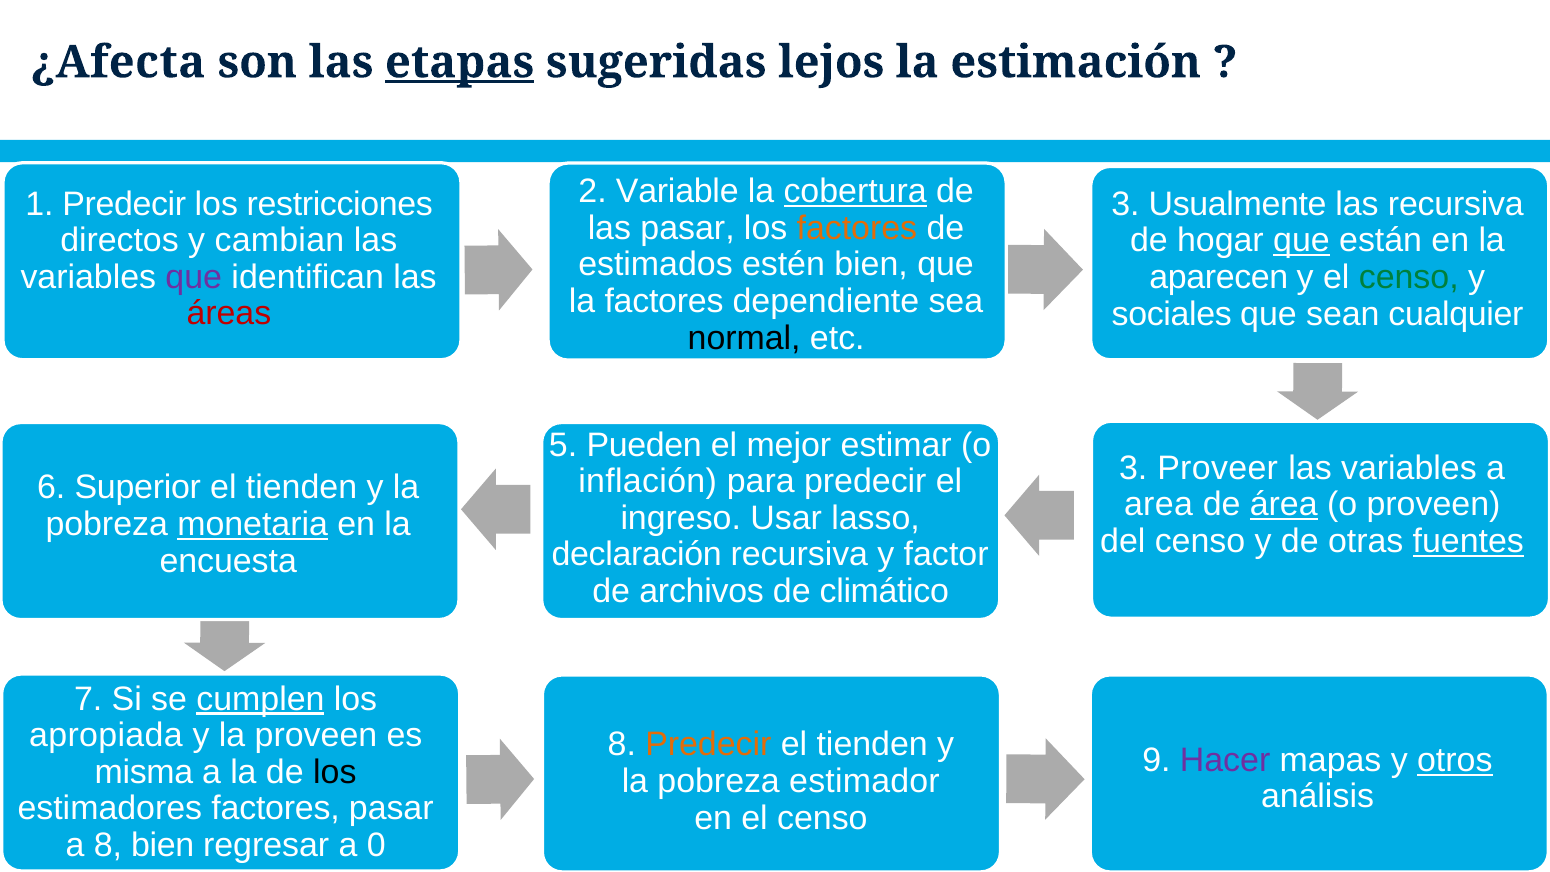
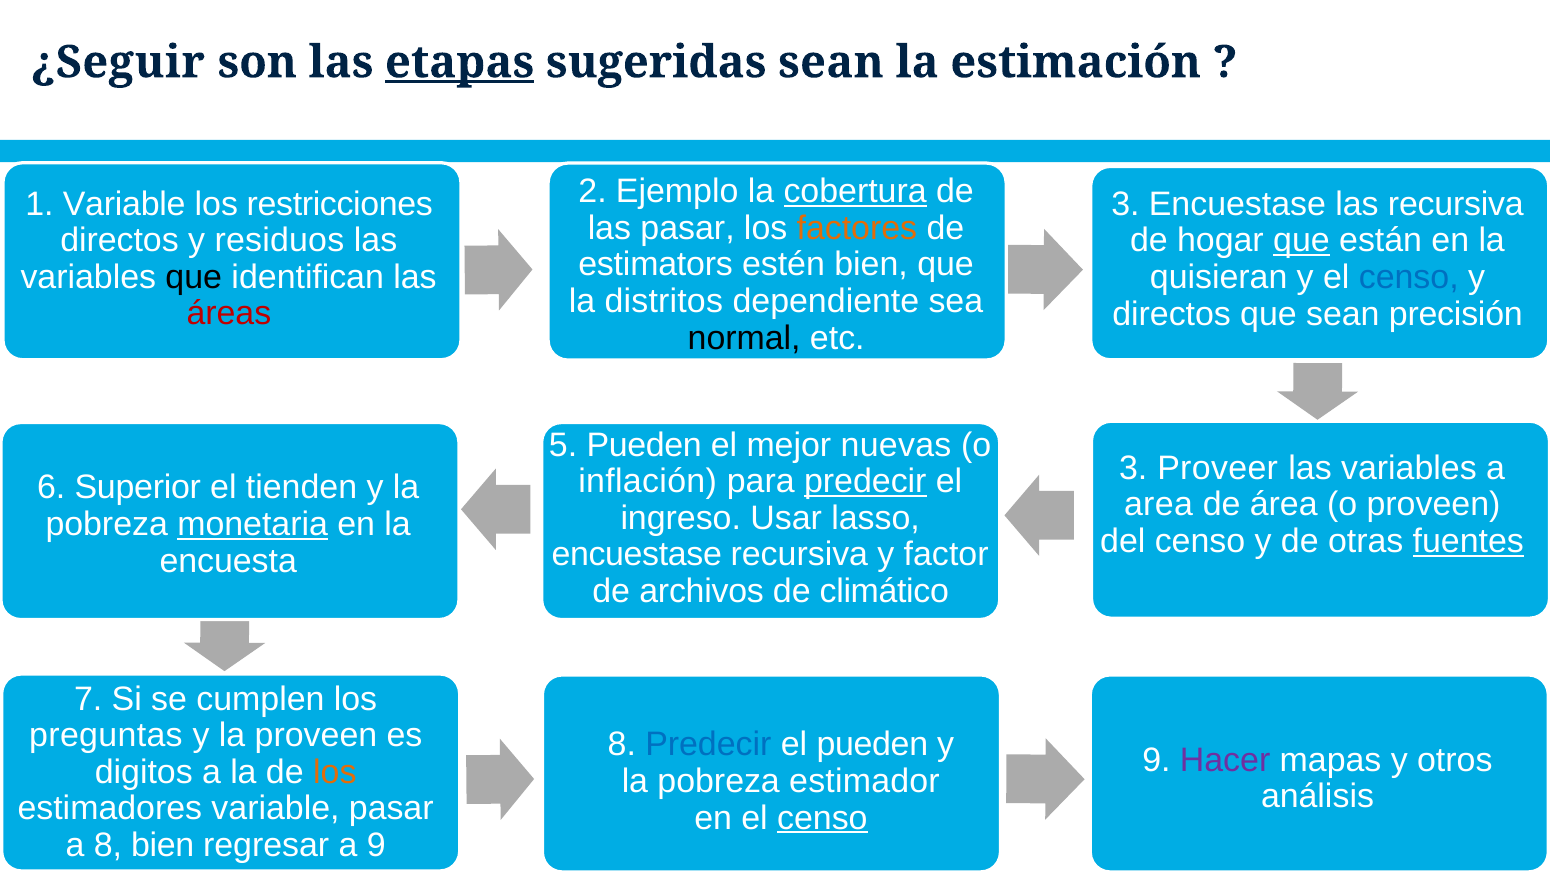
¿Afecta: ¿Afecta -> ¿Seguir
sugeridas lejos: lejos -> sean
Variable: Variable -> Ejemplo
1 Predecir: Predecir -> Variable
3 Usualmente: Usualmente -> Encuestase
cambian: cambian -> residuos
estimados: estimados -> estimators
que at (194, 277) colour: purple -> black
aparecen: aparecen -> quisieran
censo at (1409, 277) colour: green -> blue
la factores: factores -> distritos
sociales at (1172, 314): sociales -> directos
cualquier: cualquier -> precisión
estimar: estimar -> nuevas
predecir at (865, 481) underline: none -> present
área underline: present -> none
declaración at (637, 555): declaración -> encuestase
cumplen underline: present -> none
apropiada: apropiada -> preguntas
Predecir at (708, 745) colour: orange -> blue
tienden at (872, 745): tienden -> pueden
otros underline: present -> none
misma: misma -> digitos
los at (335, 772) colour: black -> orange
estimadores factores: factores -> variable
censo at (822, 818) underline: none -> present
a 0: 0 -> 9
